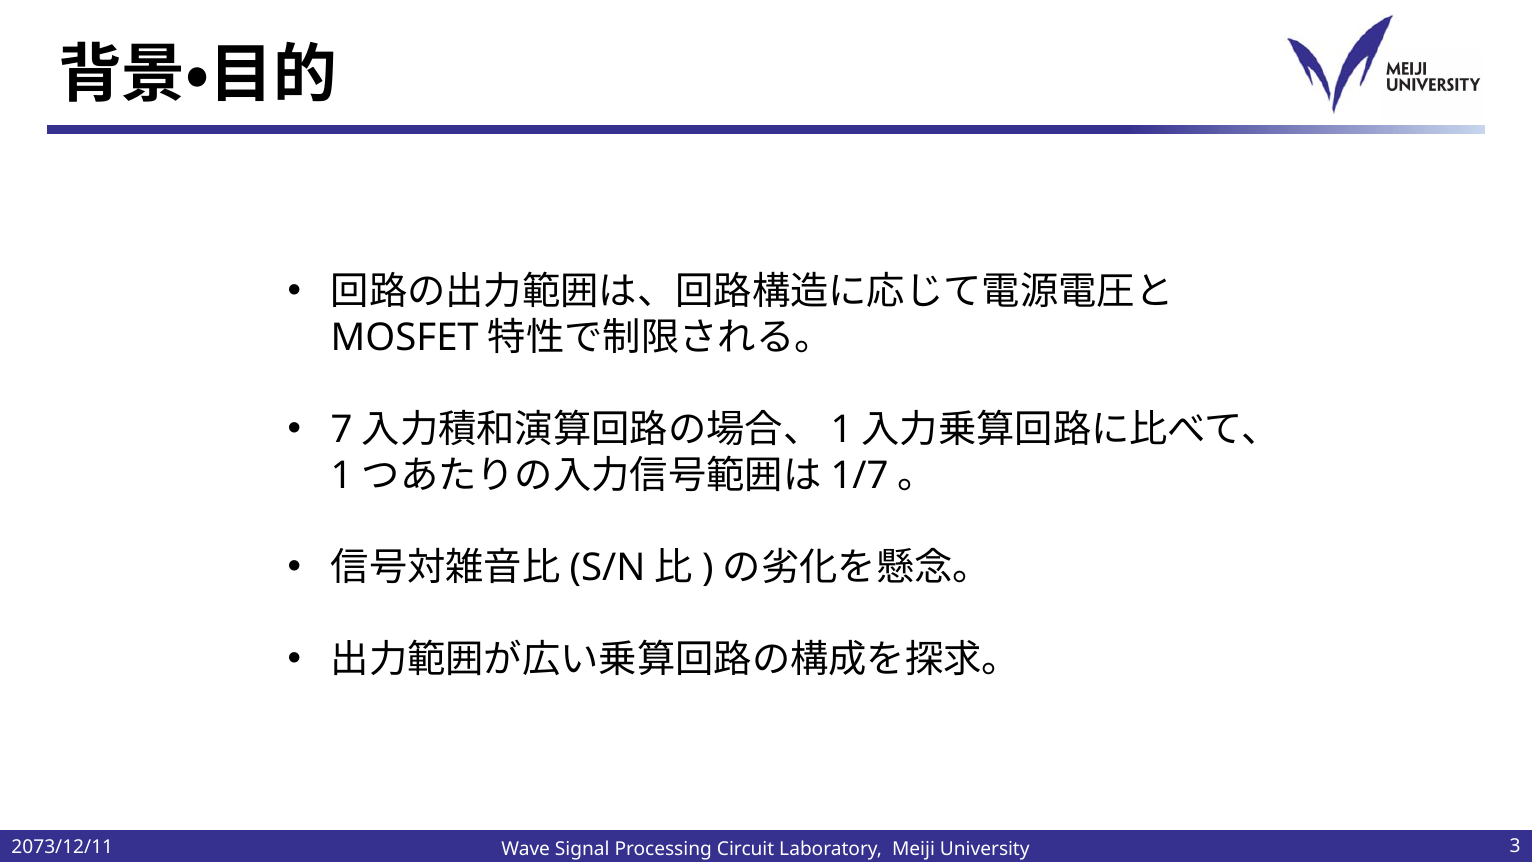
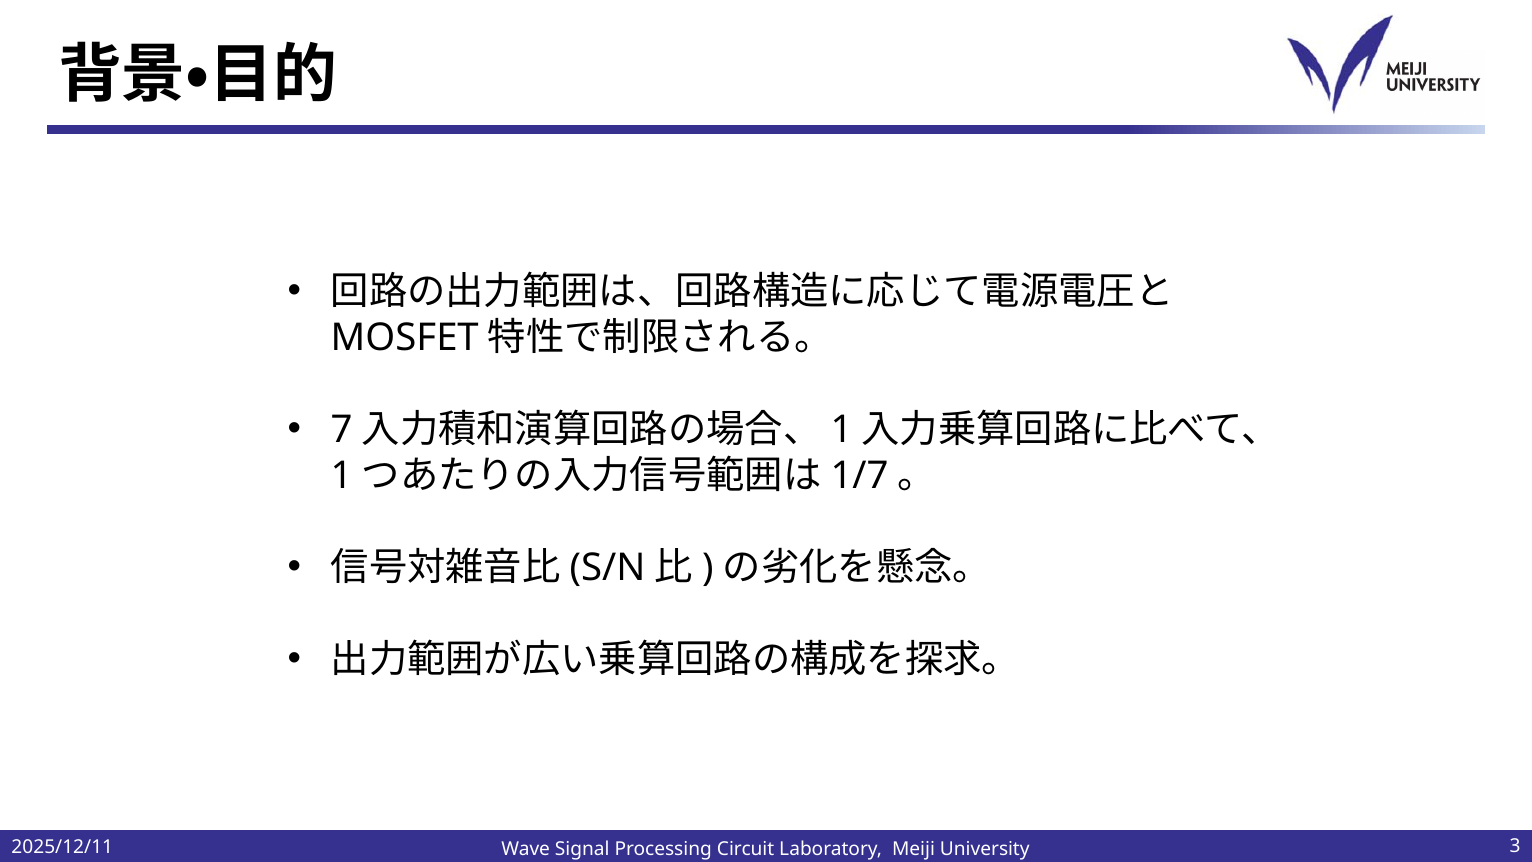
2073/12/11: 2073/12/11 -> 2025/12/11
